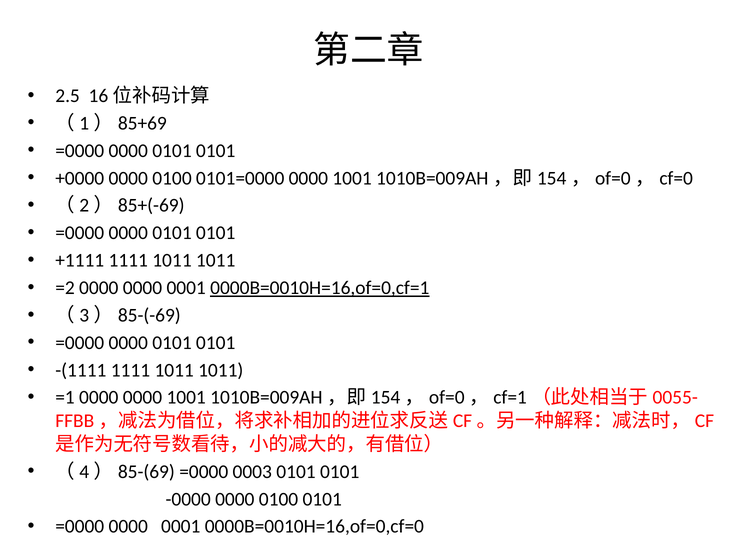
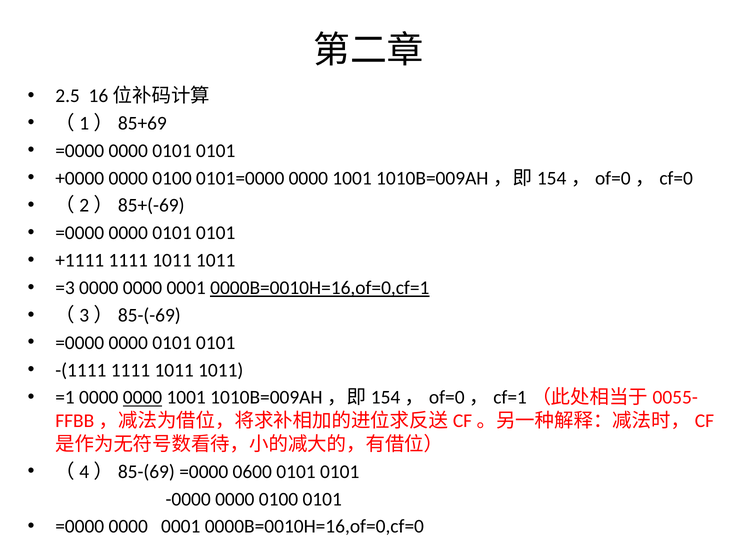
=2: =2 -> =3
0000 at (142, 397) underline: none -> present
0003: 0003 -> 0600
